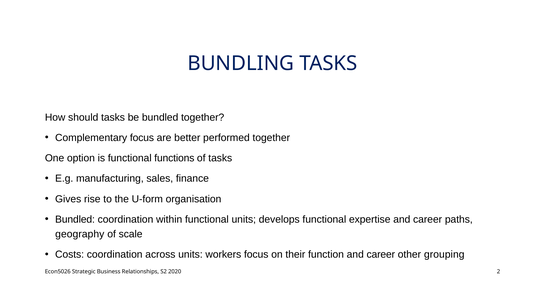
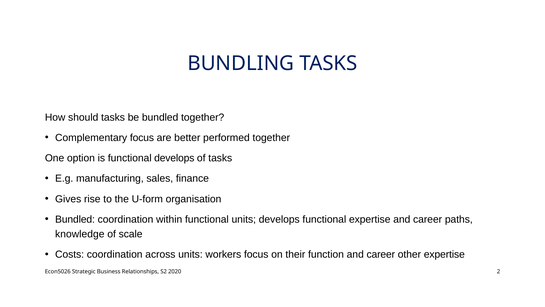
functional functions: functions -> develops
geography: geography -> knowledge
other grouping: grouping -> expertise
